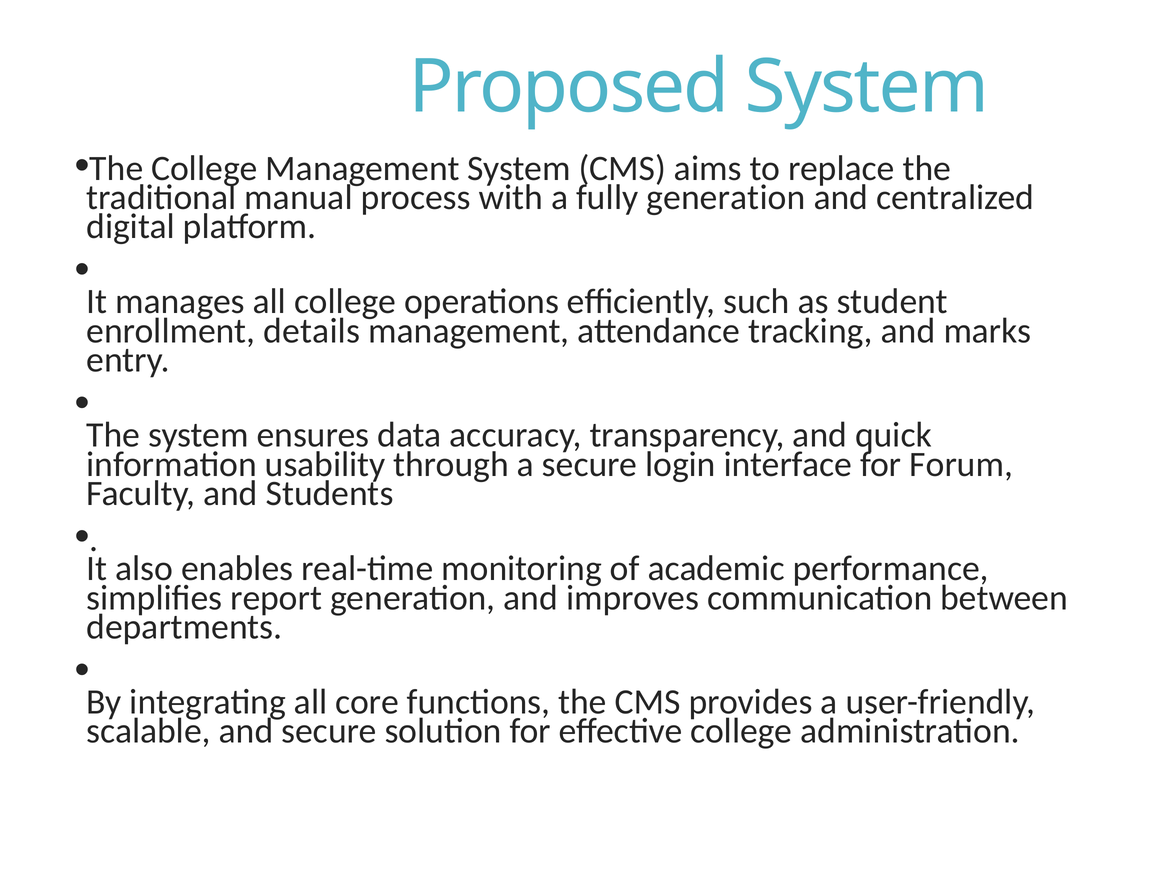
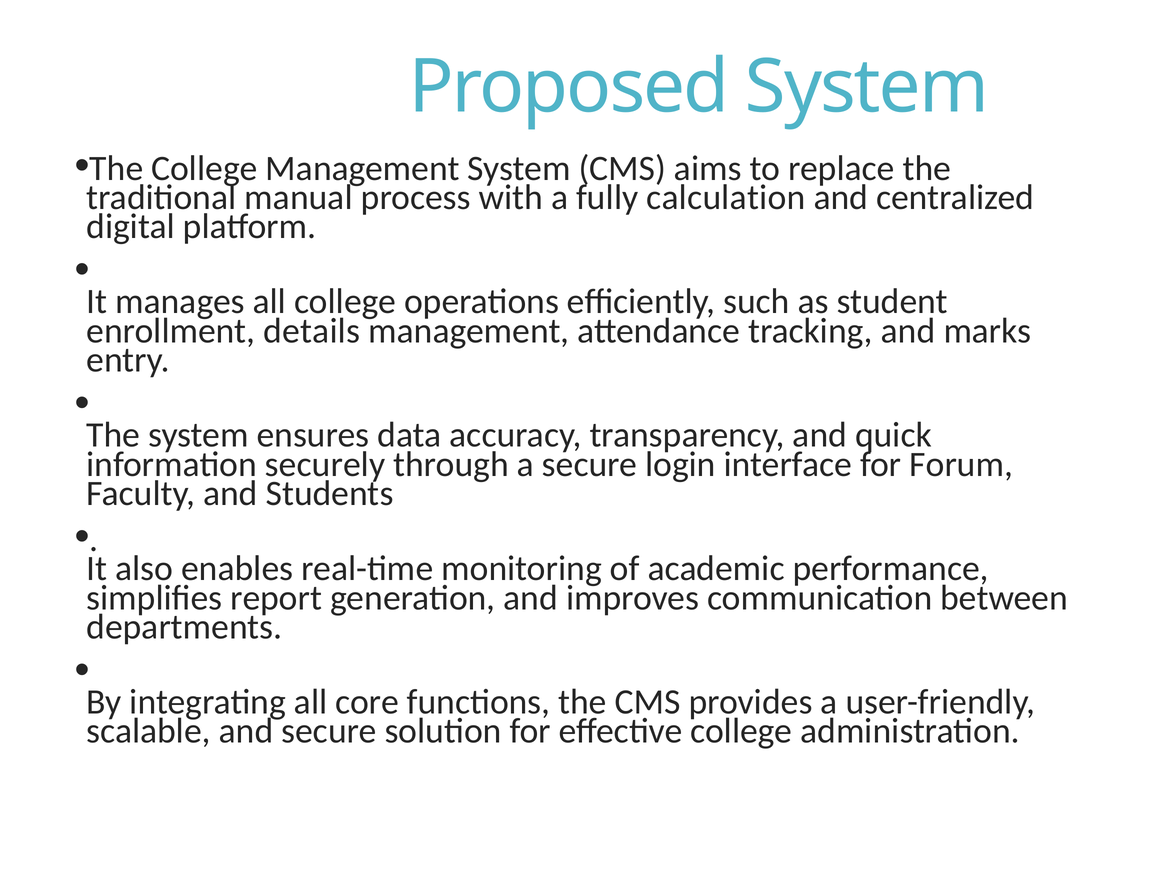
fully generation: generation -> calculation
usability: usability -> securely
